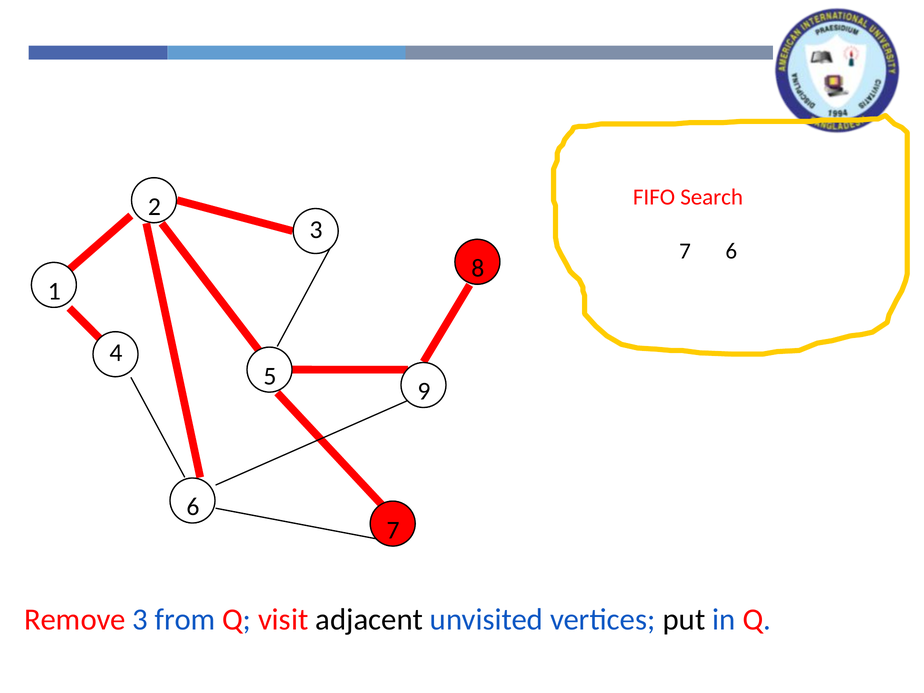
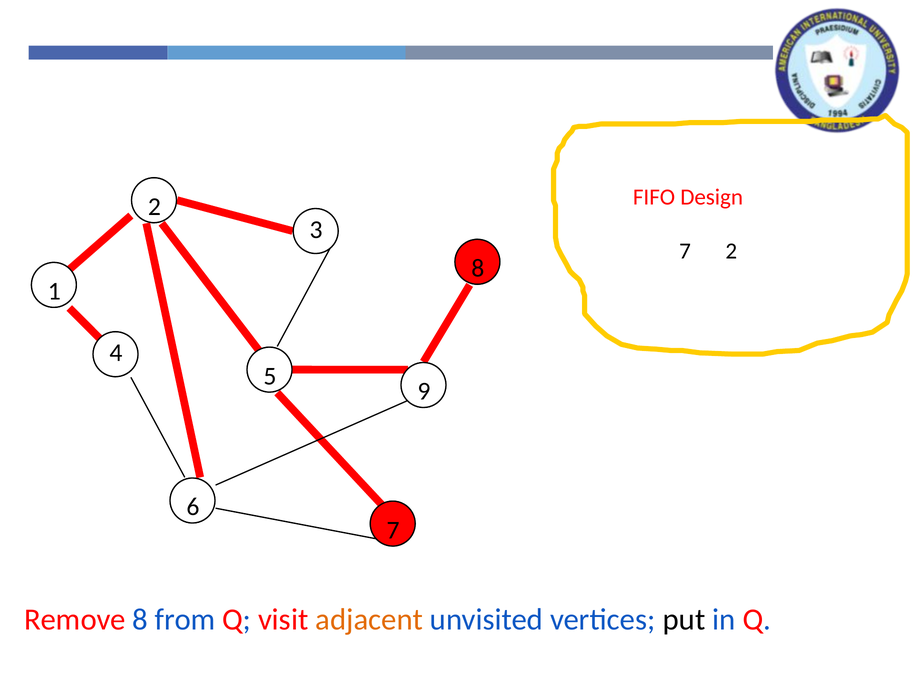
Search: Search -> Design
7 6: 6 -> 2
Remove 3: 3 -> 8
adjacent colour: black -> orange
